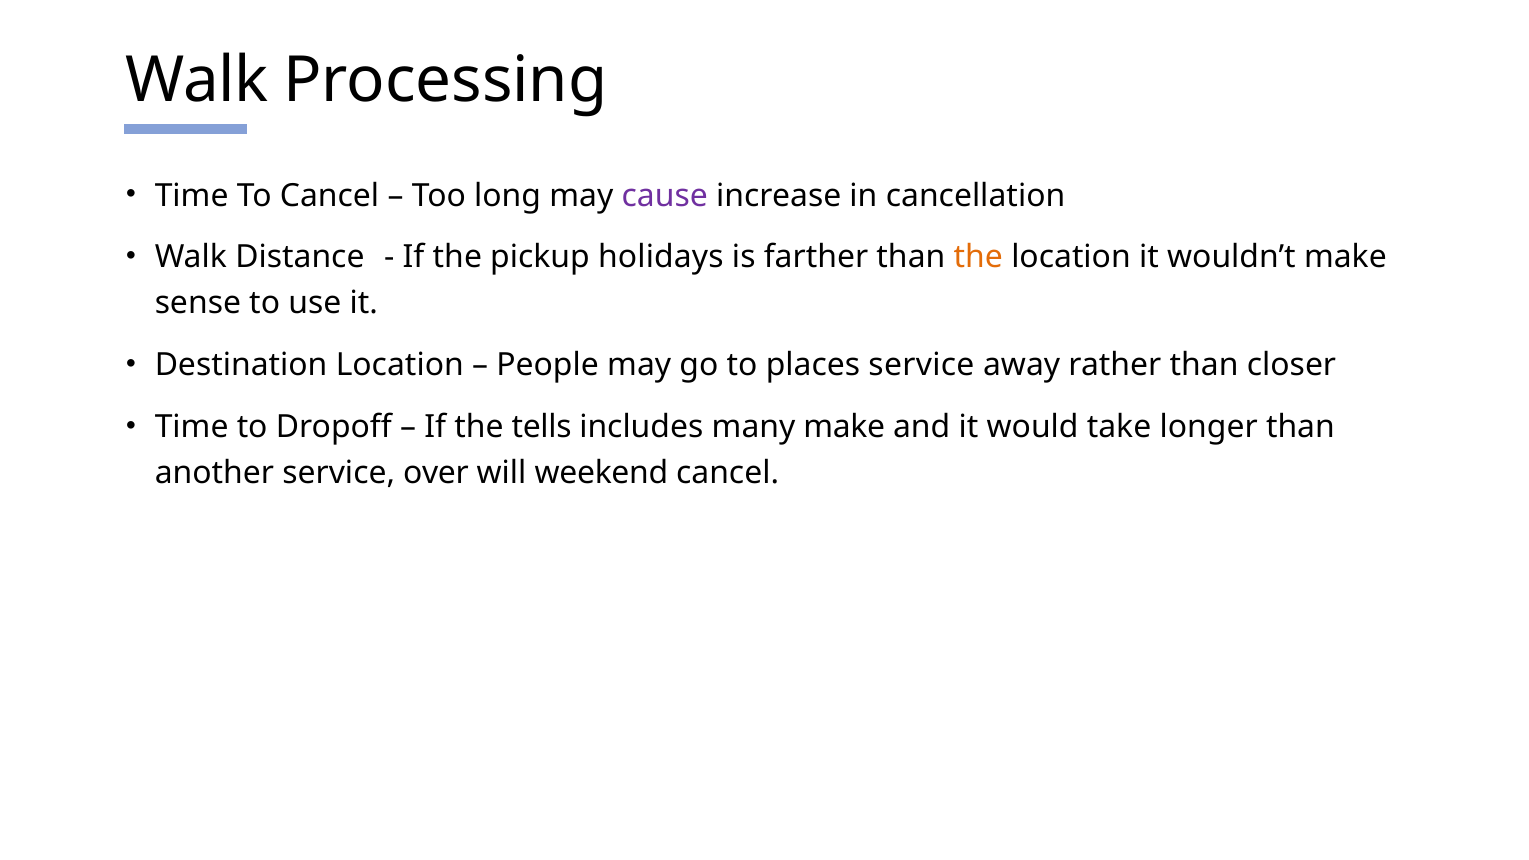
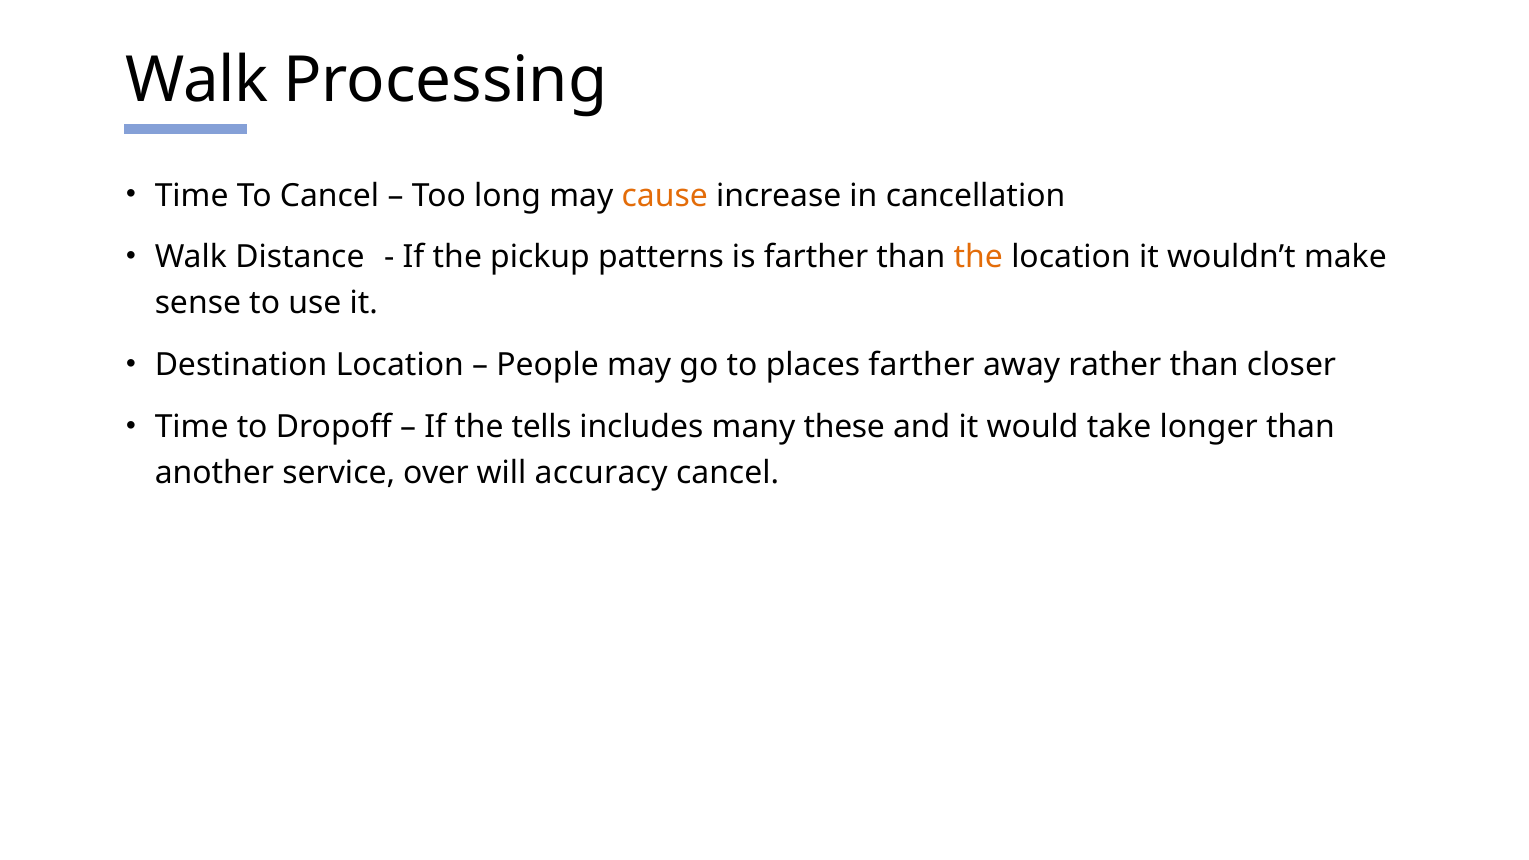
cause colour: purple -> orange
holidays: holidays -> patterns
places service: service -> farther
many make: make -> these
weekend: weekend -> accuracy
